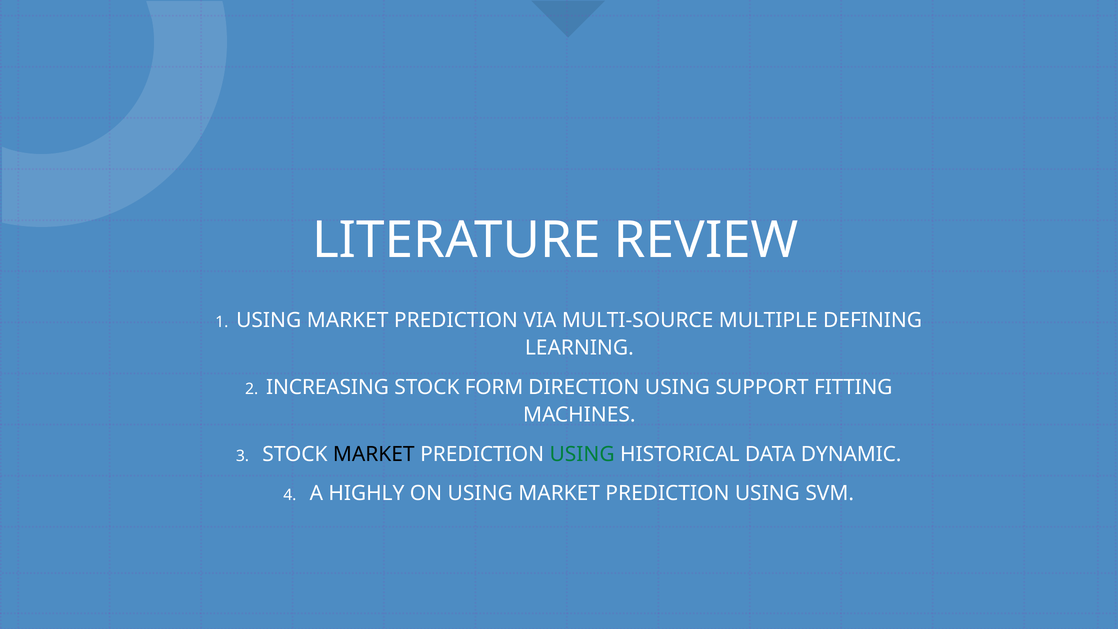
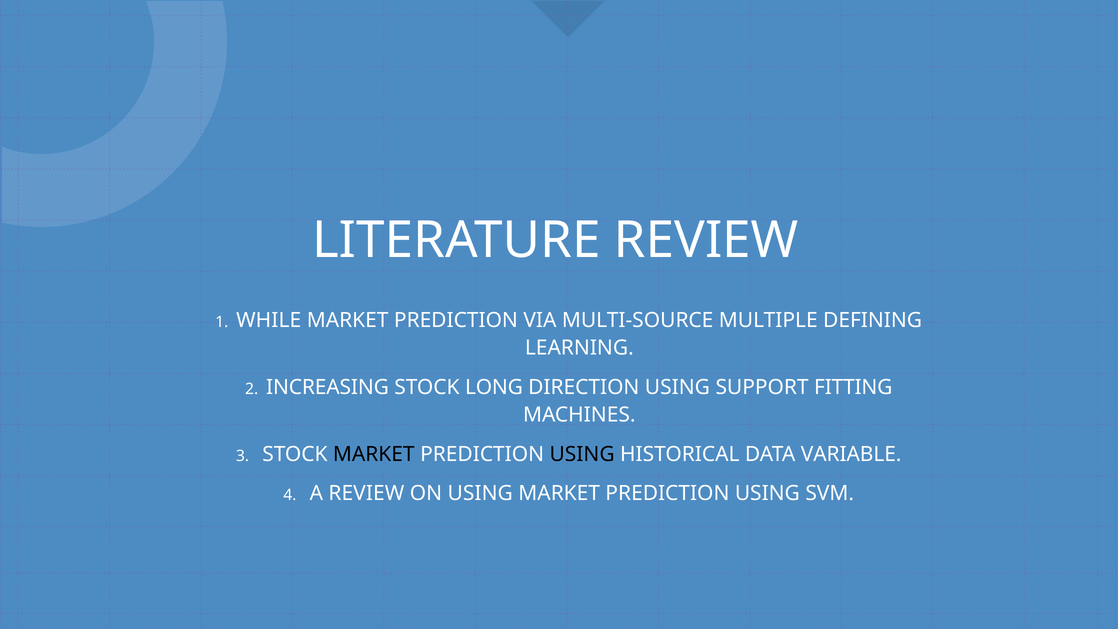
USING at (269, 320): USING -> WHILE
FORM: FORM -> LONG
USING at (582, 454) colour: green -> black
DYNAMIC: DYNAMIC -> VARIABLE
A HIGHLY: HIGHLY -> REVIEW
